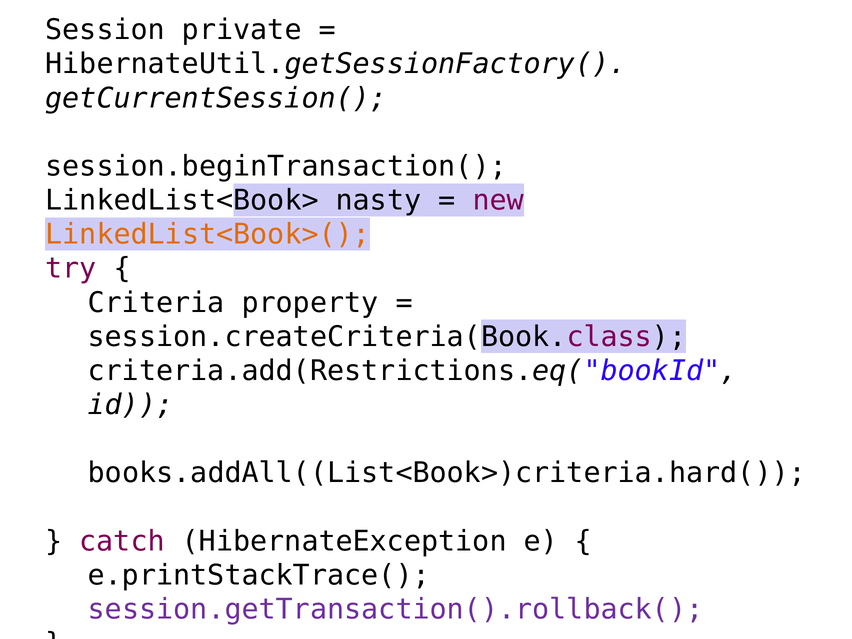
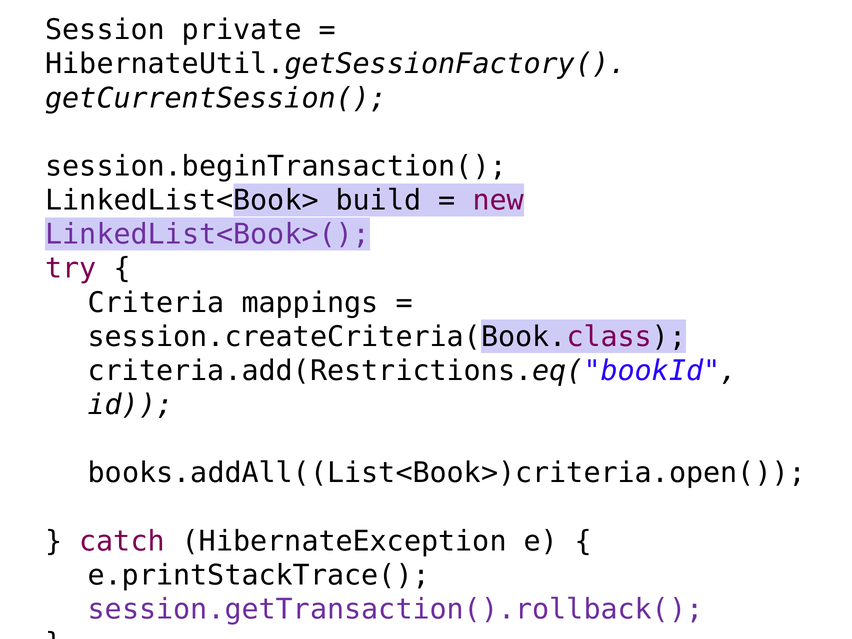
nasty: nasty -> build
LinkedList<Book>( colour: orange -> purple
property: property -> mappings
books.addAll((List<Book>)criteria.hard(: books.addAll((List<Book>)criteria.hard( -> books.addAll((List<Book>)criteria.open(
